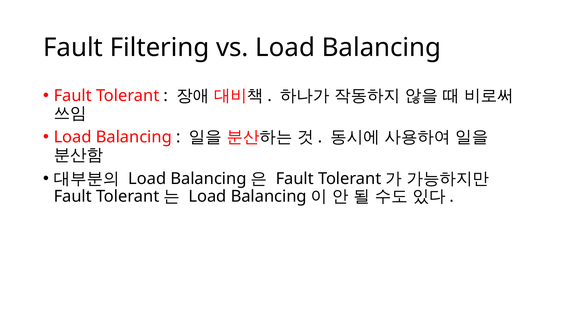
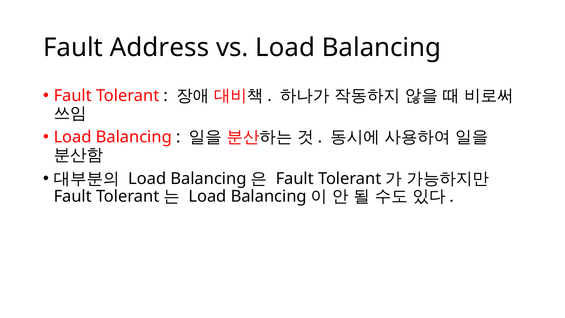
Filtering: Filtering -> Address
